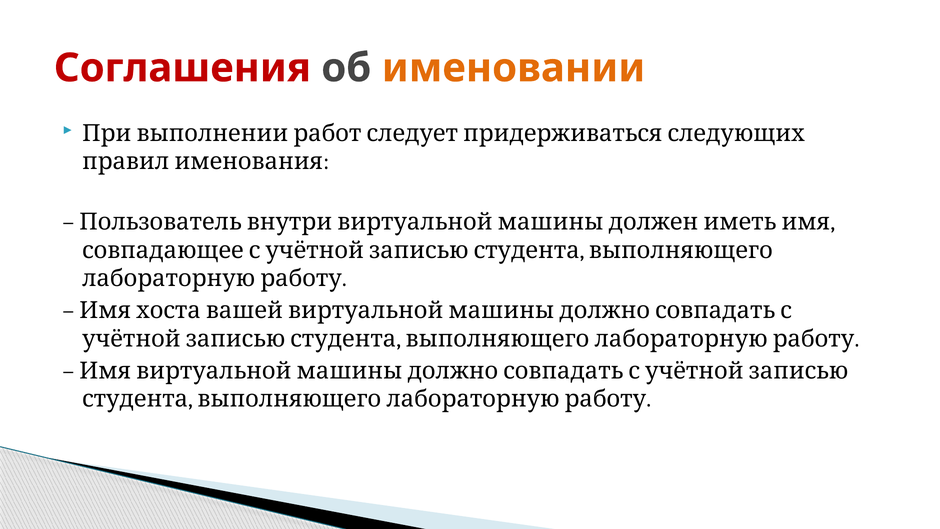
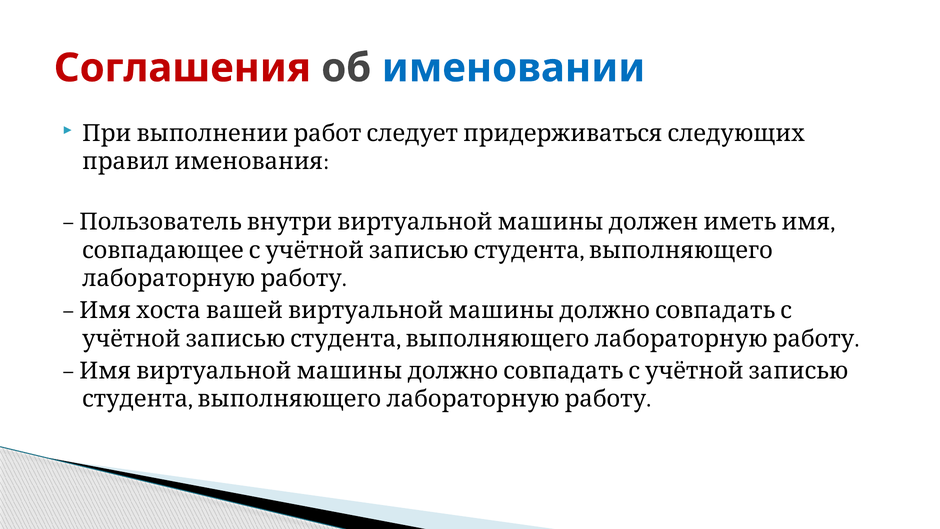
именовании colour: orange -> blue
